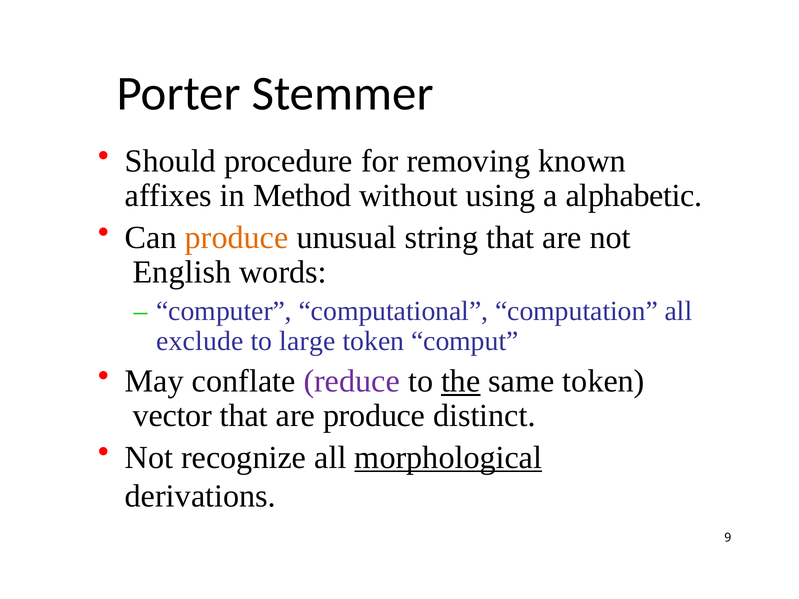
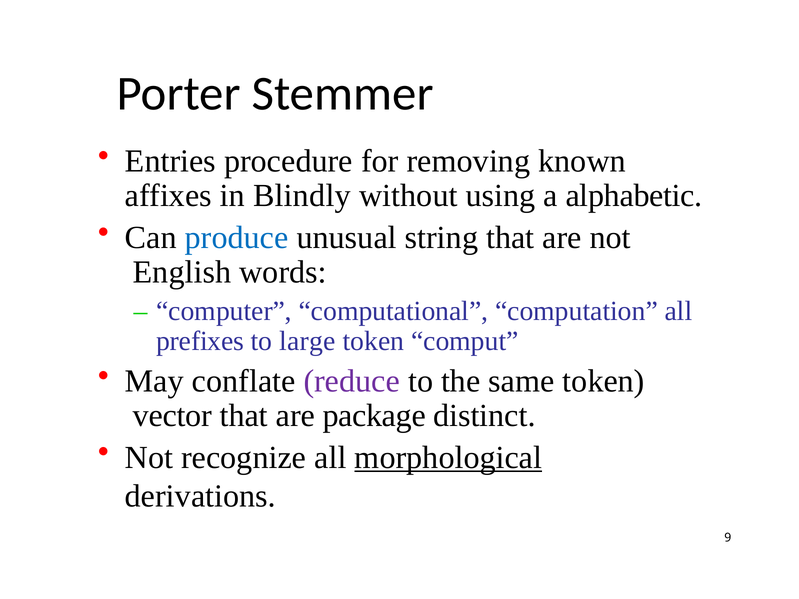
Should: Should -> Entries
Method: Method -> Blindly
produce at (237, 238) colour: orange -> blue
exclude: exclude -> prefixes
the underline: present -> none
are produce: produce -> package
